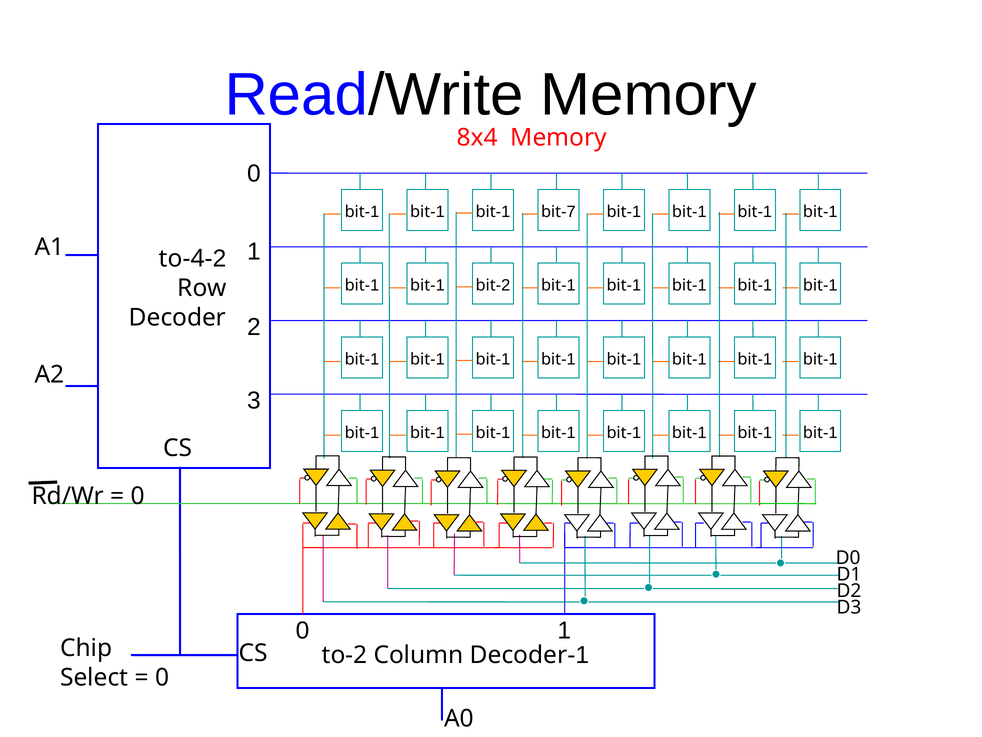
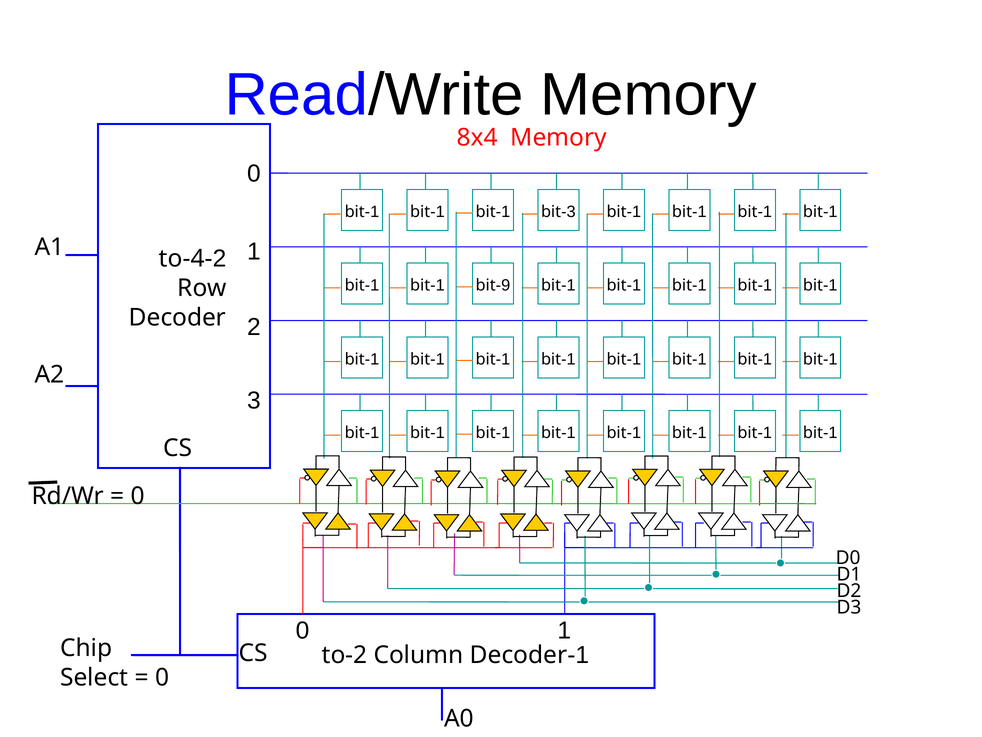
7 at (571, 212): 7 -> 3
2 at (506, 285): 2 -> 9
